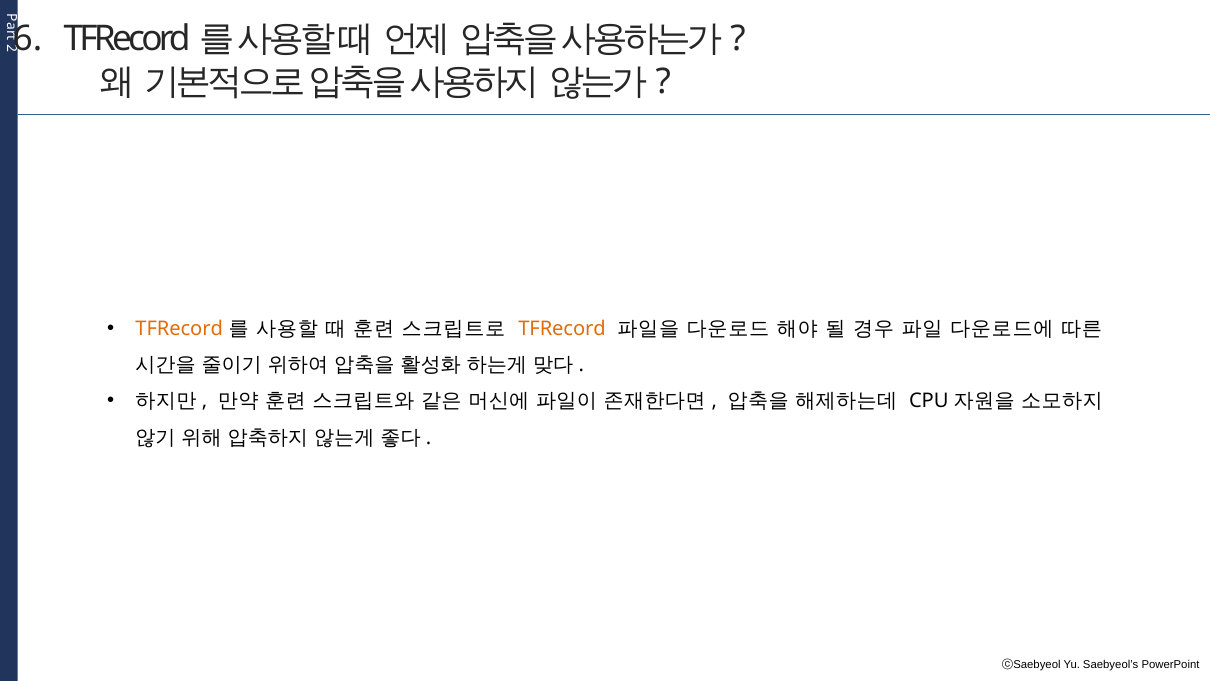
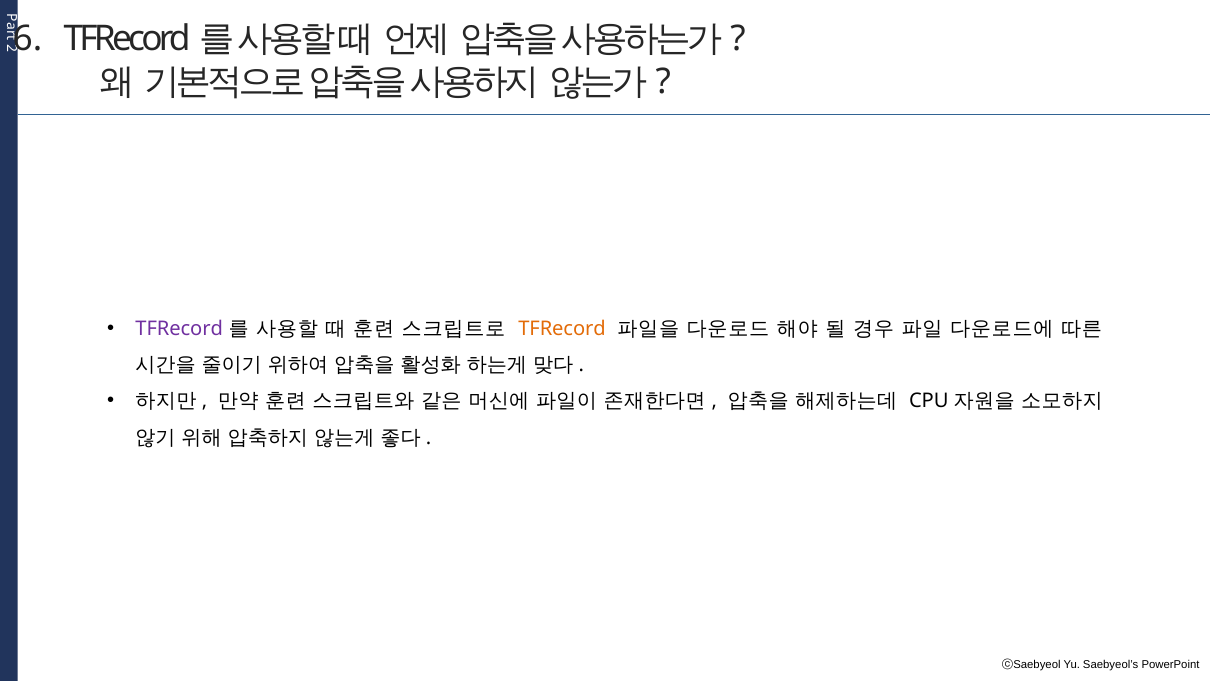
TFRecord at (179, 328) colour: orange -> purple
